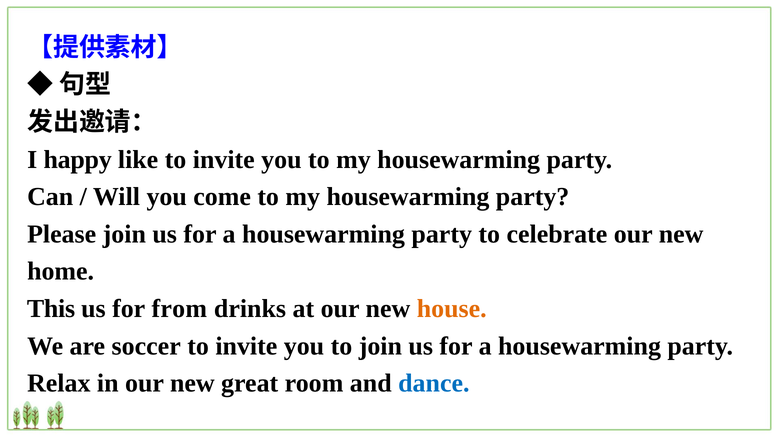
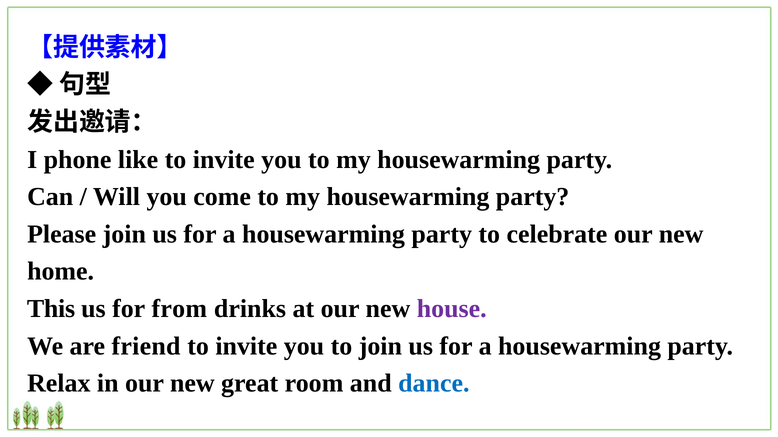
happy: happy -> phone
house colour: orange -> purple
soccer: soccer -> friend
